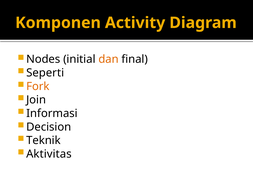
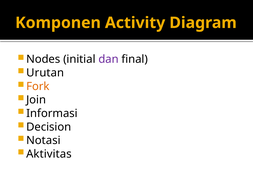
dan colour: orange -> purple
Seperti: Seperti -> Urutan
Teknik: Teknik -> Notasi
